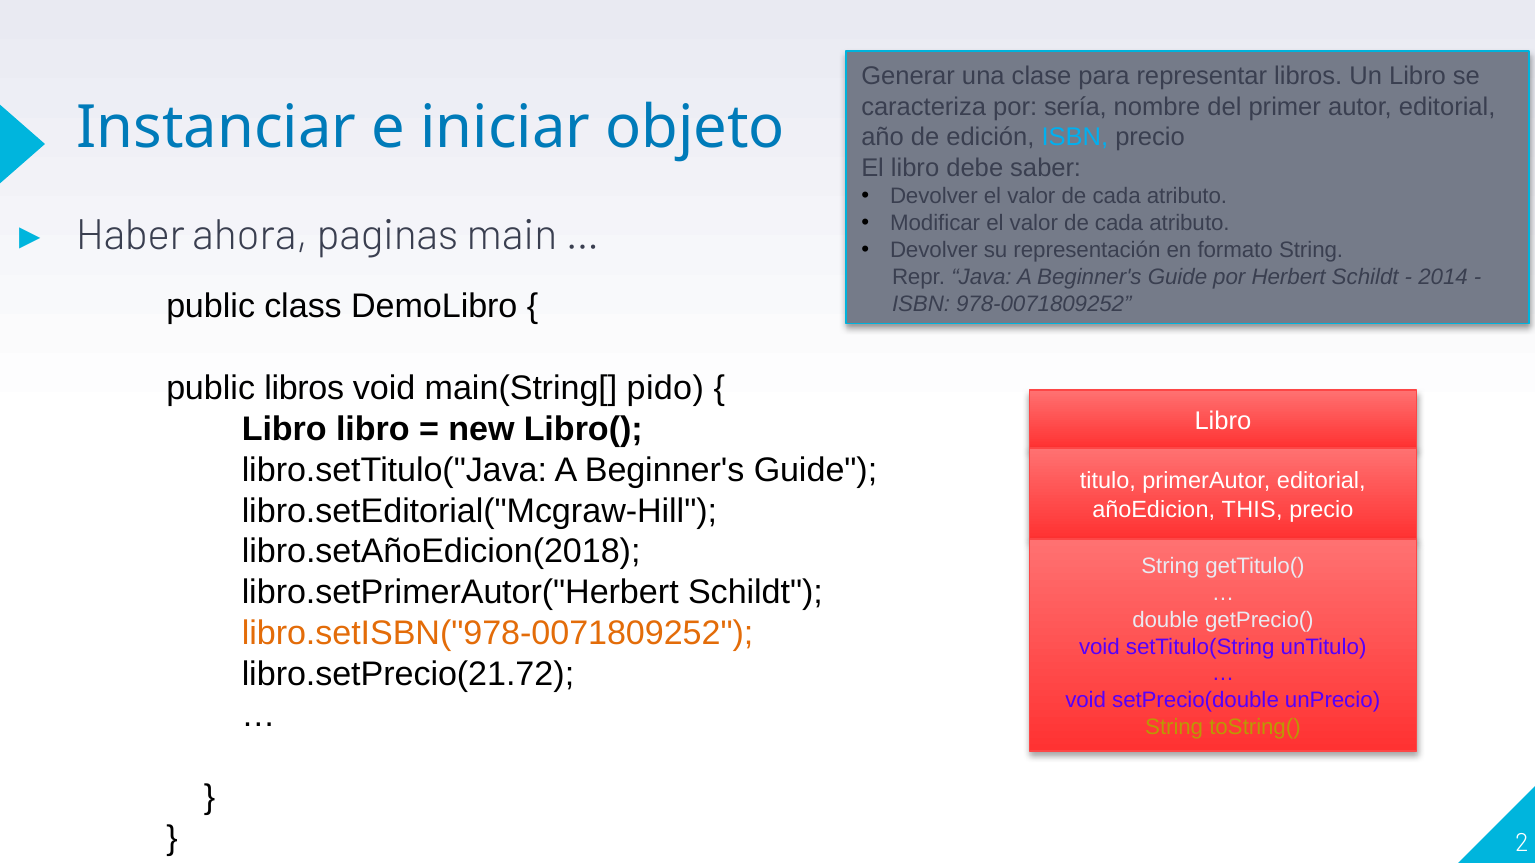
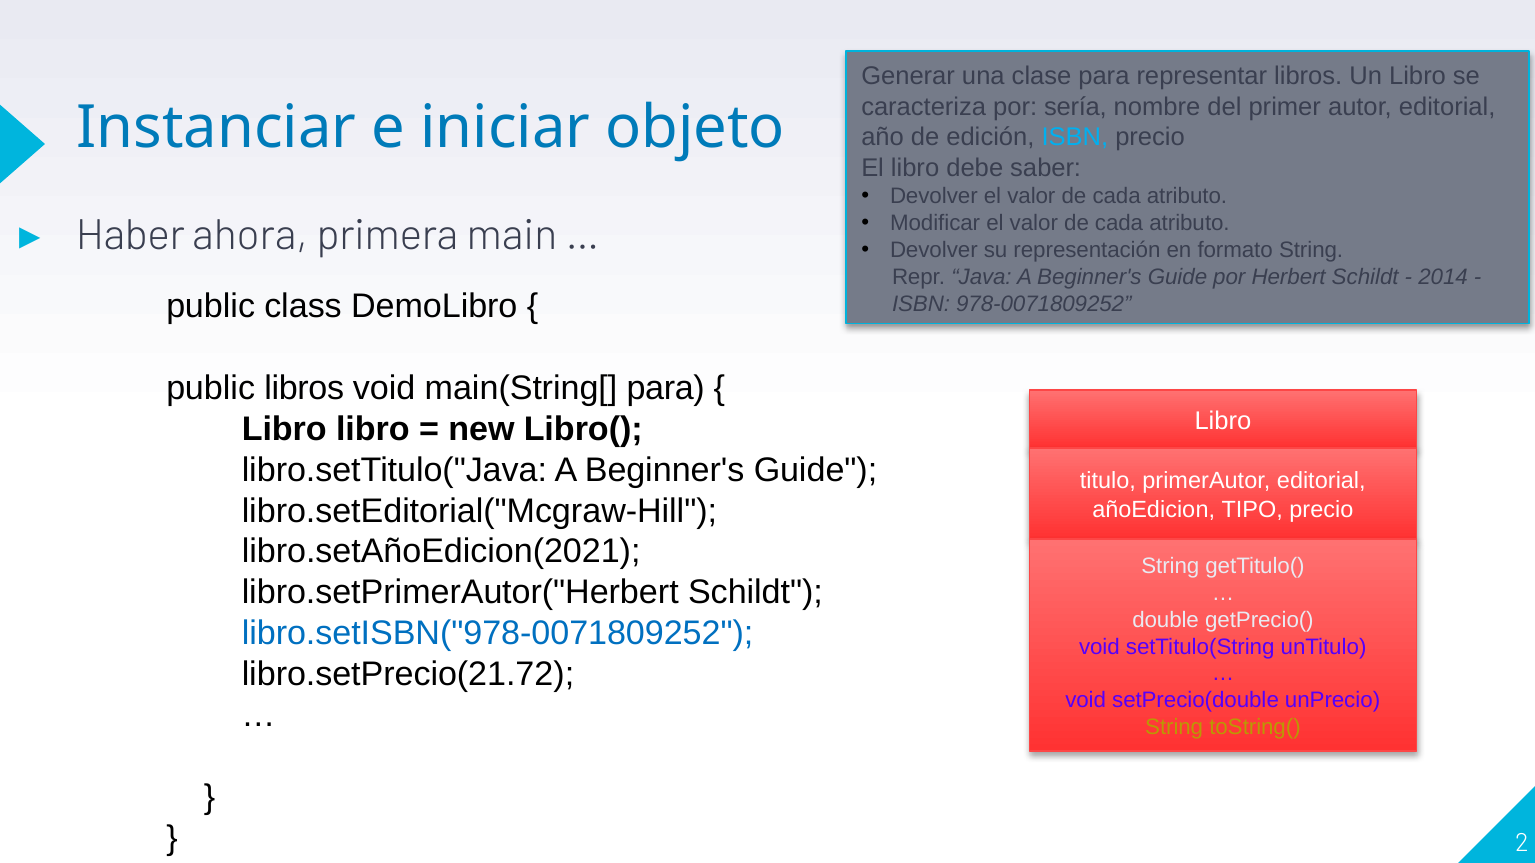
paginas: paginas -> primera
main(String[ pido: pido -> para
THIS: THIS -> TIPO
libro.setAñoEdicion(2018: libro.setAñoEdicion(2018 -> libro.setAñoEdicion(2021
libro.setISBN("978-0071809252 colour: orange -> blue
